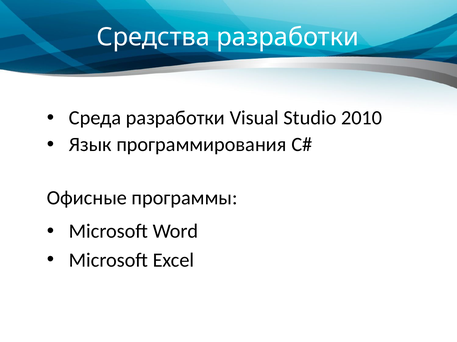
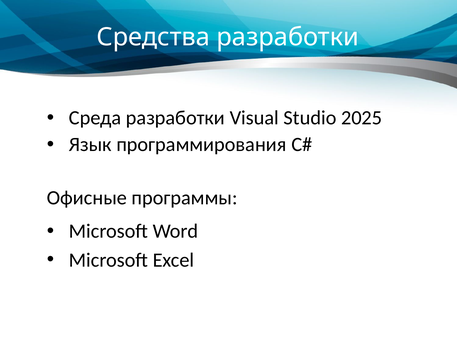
2010: 2010 -> 2025
